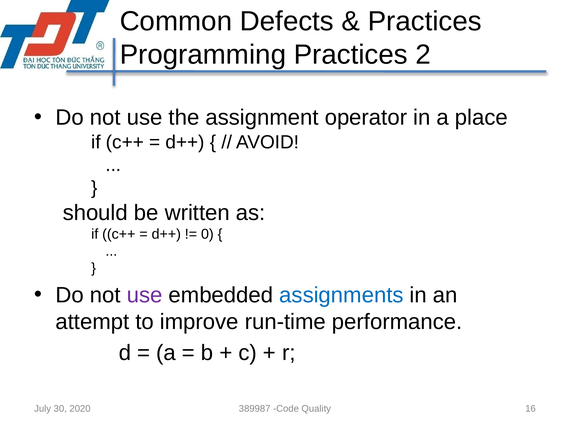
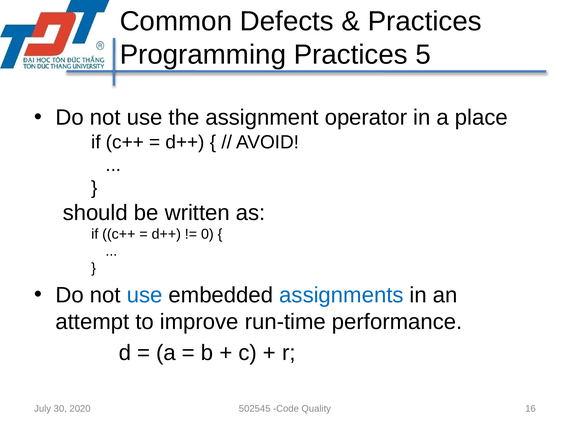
2: 2 -> 5
use at (145, 295) colour: purple -> blue
389987: 389987 -> 502545
